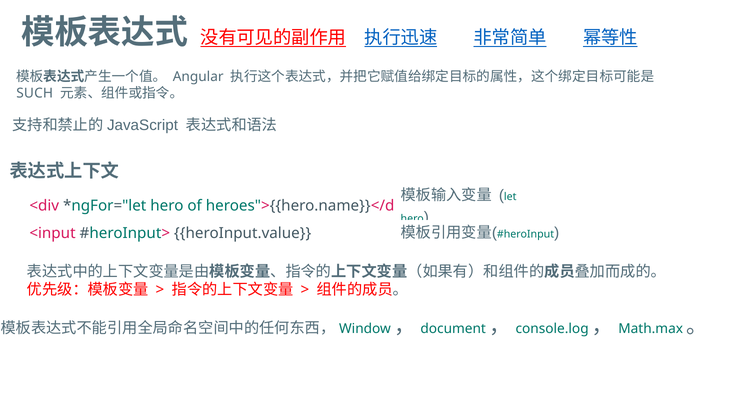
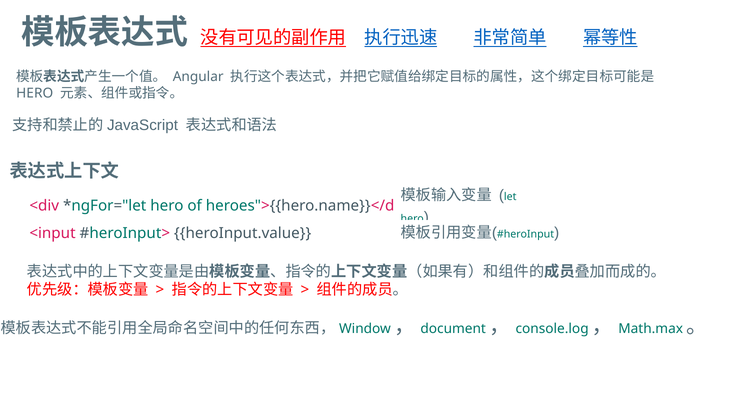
SUCH at (35, 93): SUCH -> HERO
